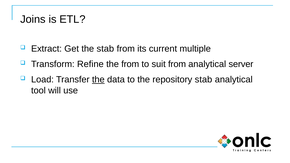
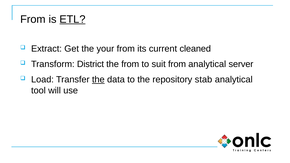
Joins at (33, 19): Joins -> From
ETL underline: none -> present
the stab: stab -> your
multiple: multiple -> cleaned
Refine: Refine -> District
